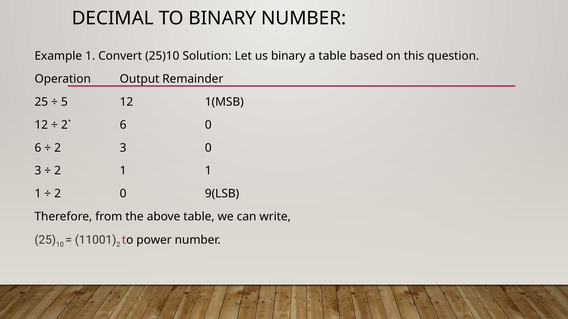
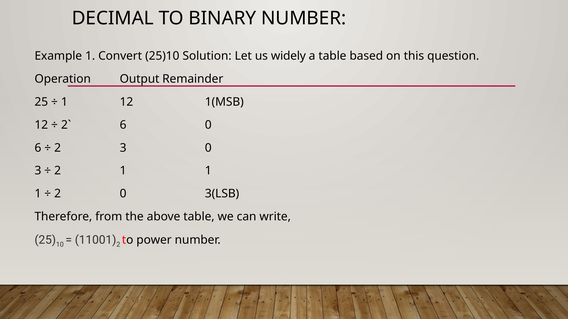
us binary: binary -> widely
5 at (64, 102): 5 -> 1
9(LSB: 9(LSB -> 3(LSB
